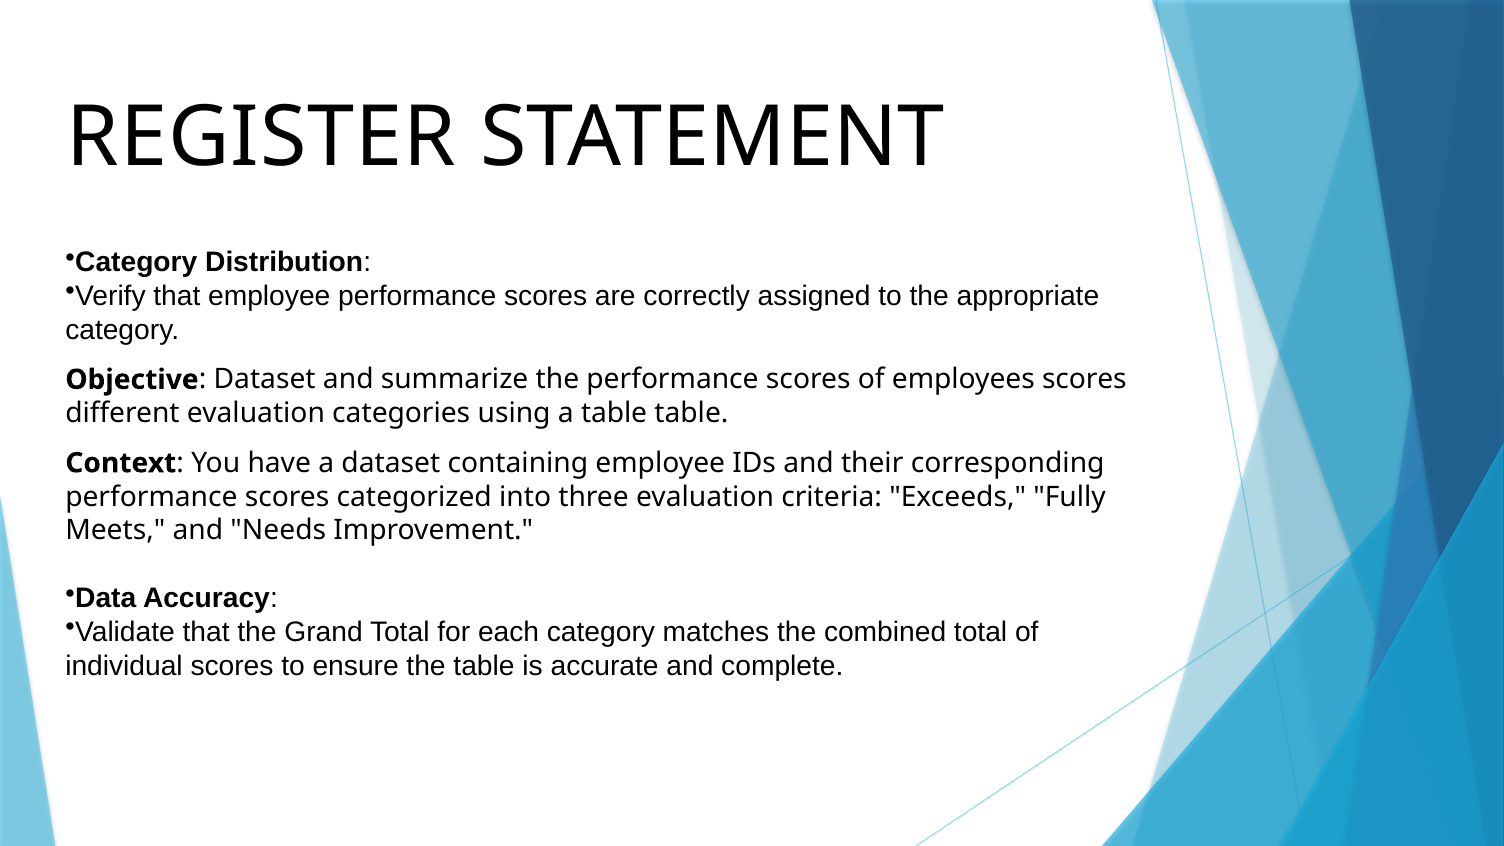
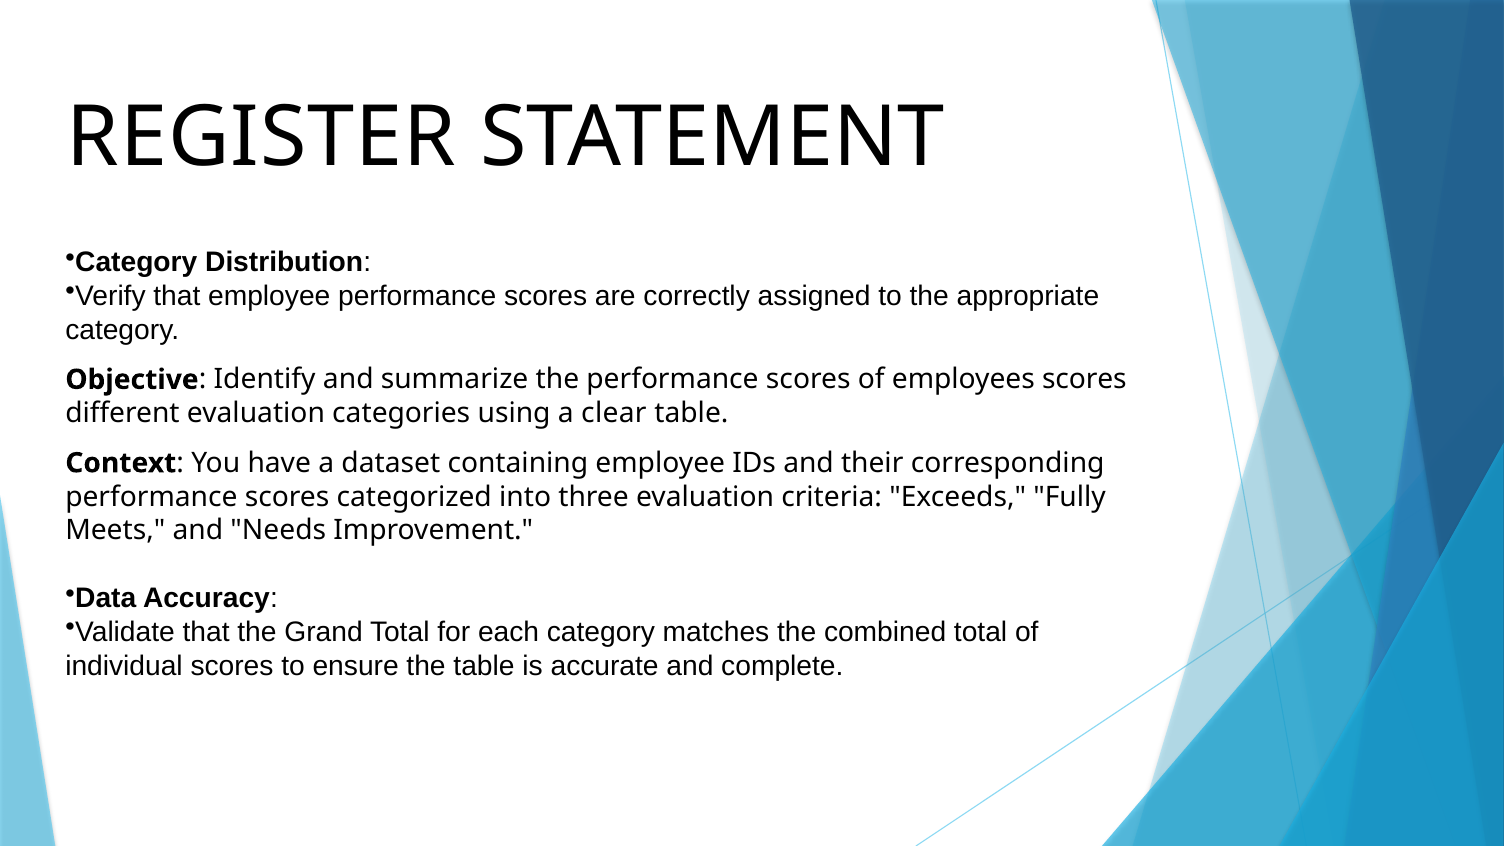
Dataset at (265, 380): Dataset -> Identify
a table: table -> clear
